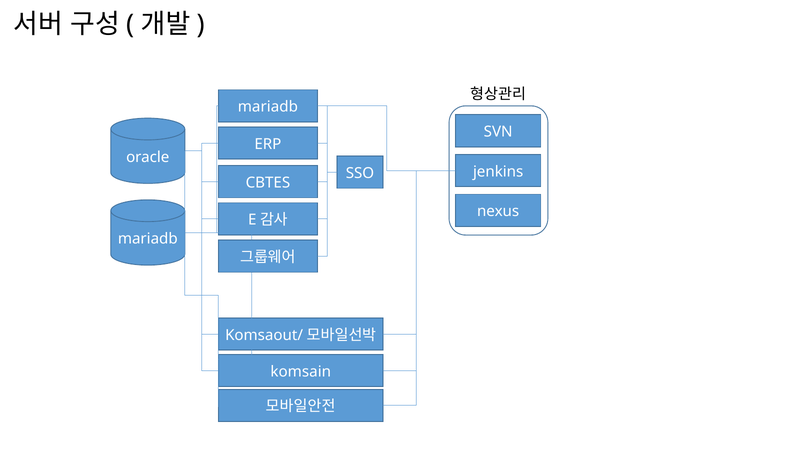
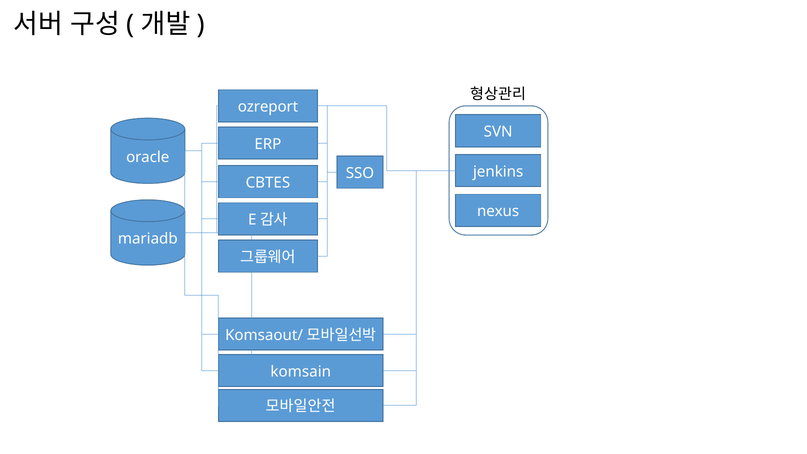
mariadb at (268, 107): mariadb -> ozreport
